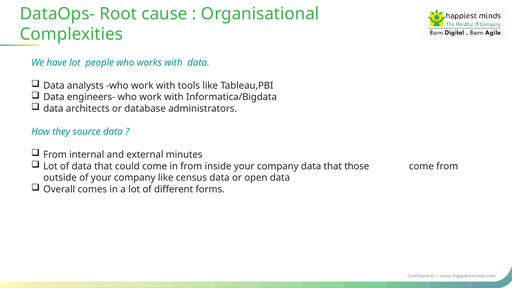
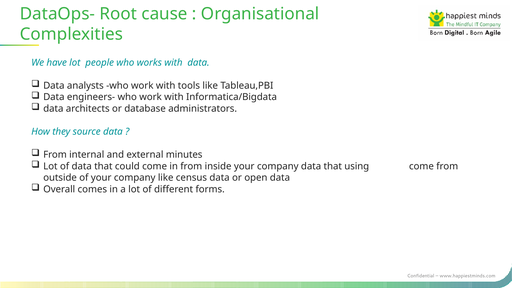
those: those -> using
